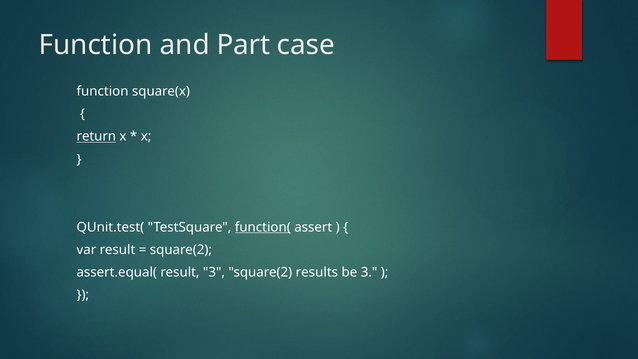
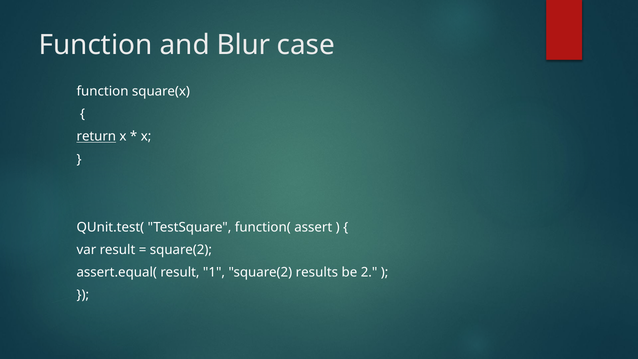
Part: Part -> Blur
function( underline: present -> none
result 3: 3 -> 1
be 3: 3 -> 2
